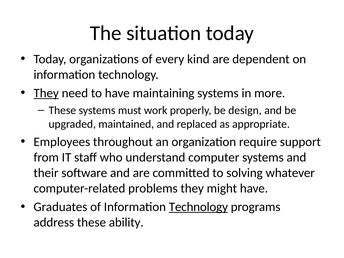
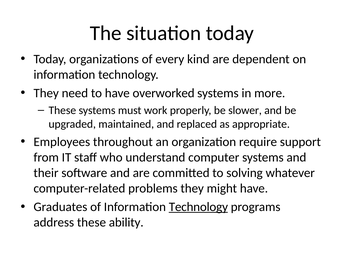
They at (46, 93) underline: present -> none
maintaining: maintaining -> overworked
design: design -> slower
